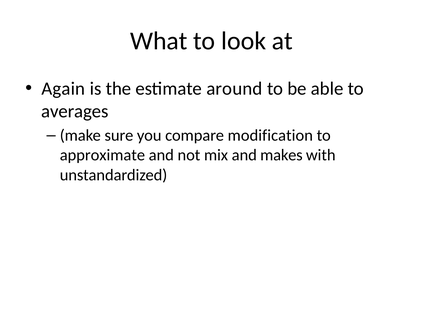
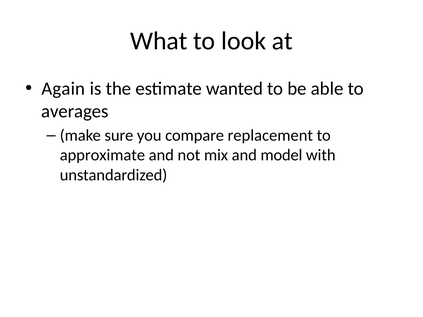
around: around -> wanted
modification: modification -> replacement
makes: makes -> model
